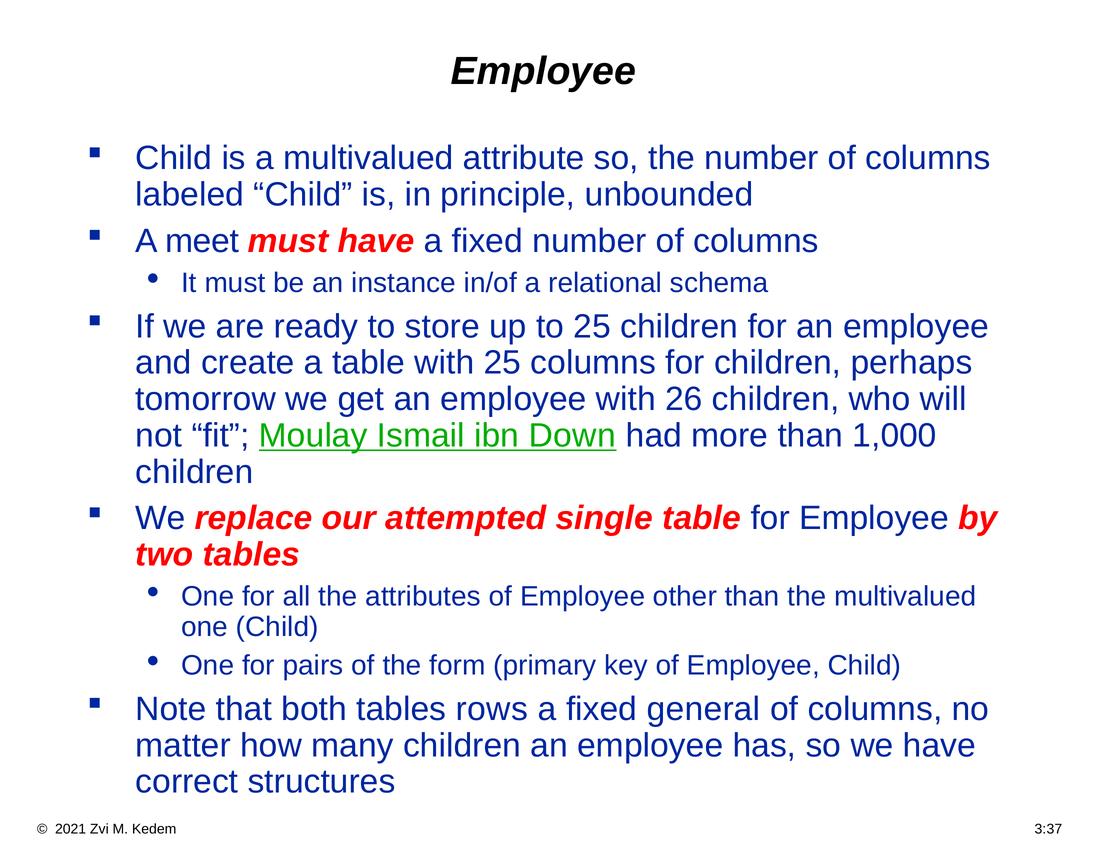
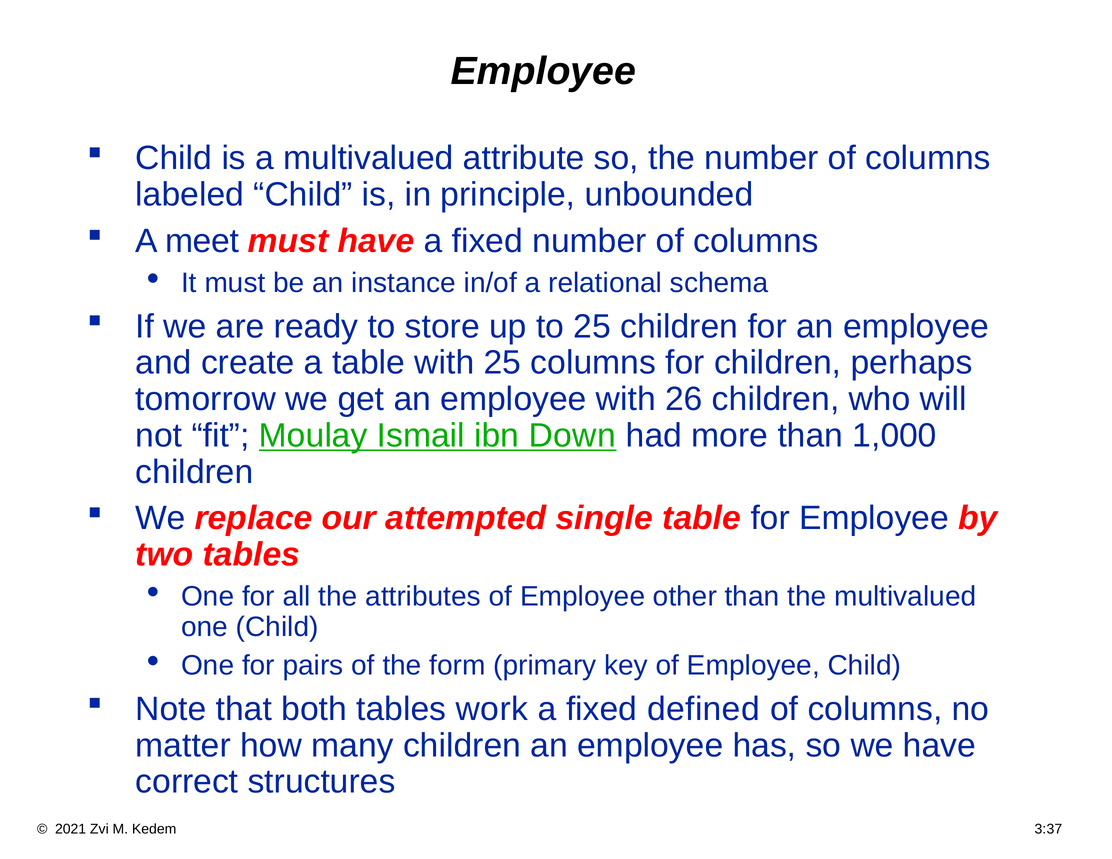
rows: rows -> work
general: general -> defined
